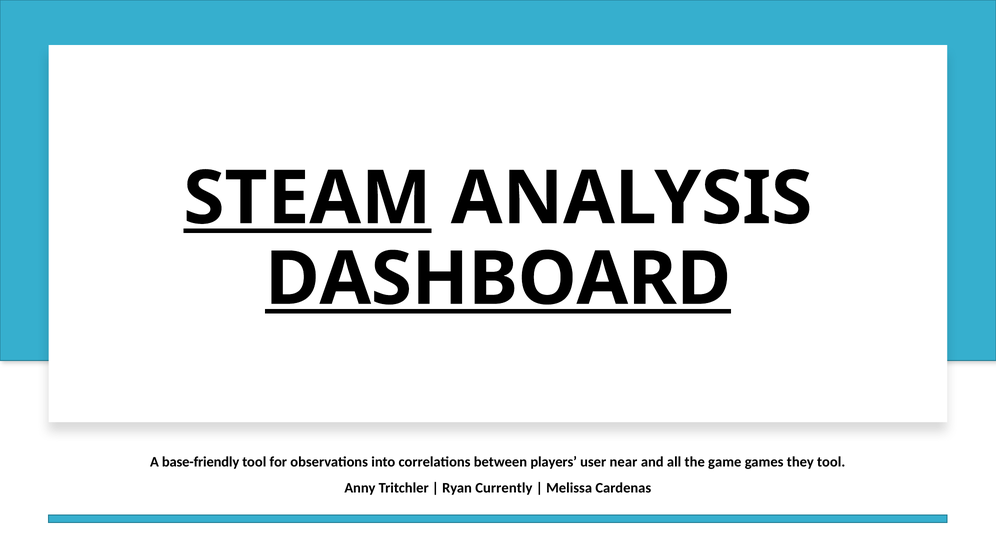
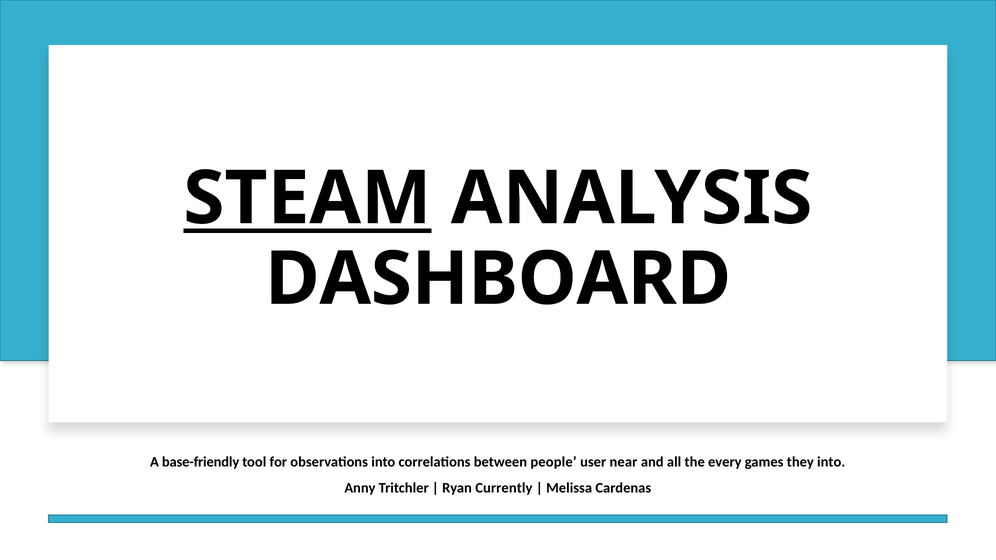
DASHBOARD underline: present -> none
players: players -> people
game: game -> every
they tool: tool -> into
